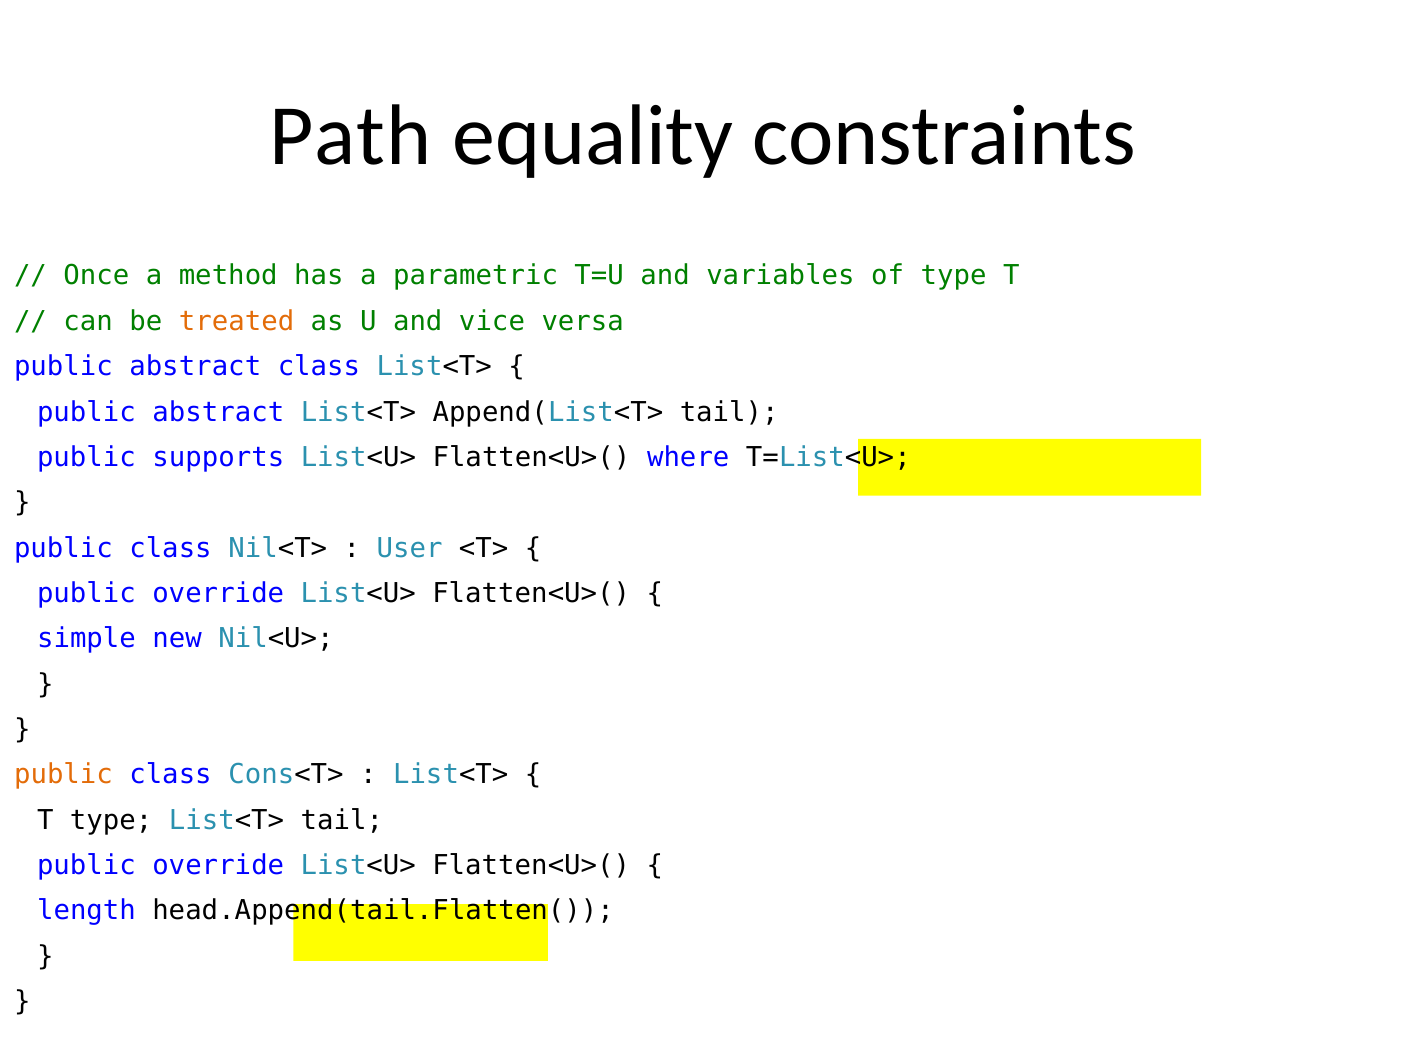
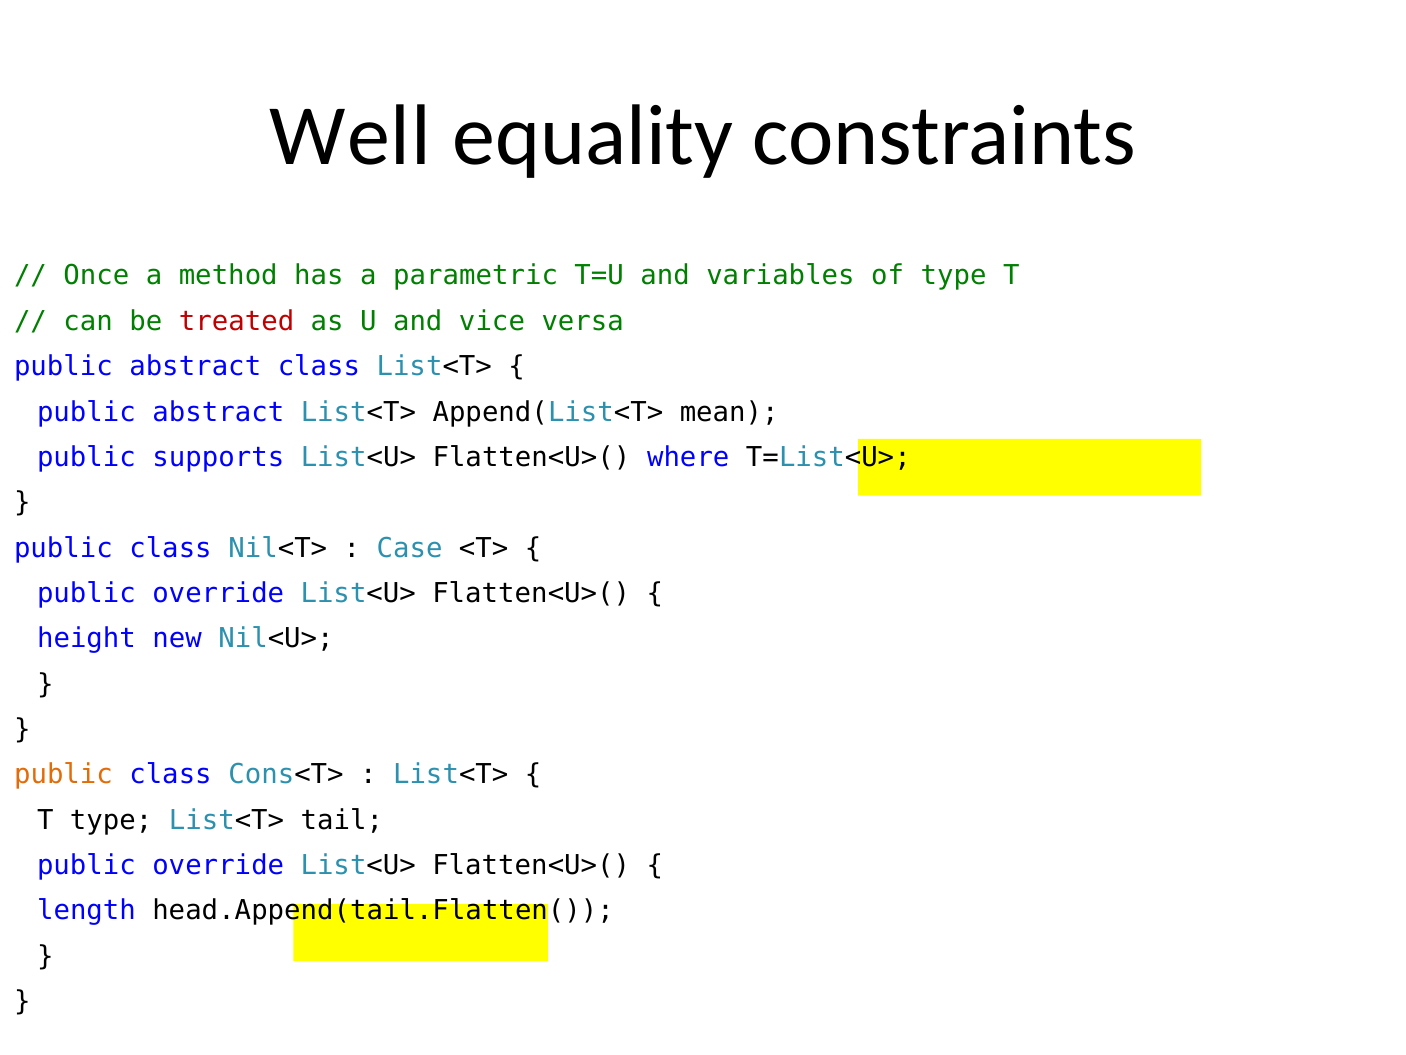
Path: Path -> Well
treated colour: orange -> red
Append(List<T> tail: tail -> mean
User: User -> Case
simple: simple -> height
